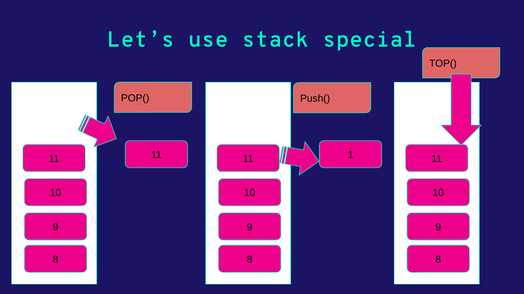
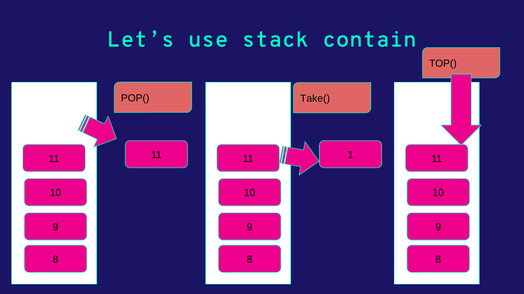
special: special -> contain
Push(: Push( -> Take(
